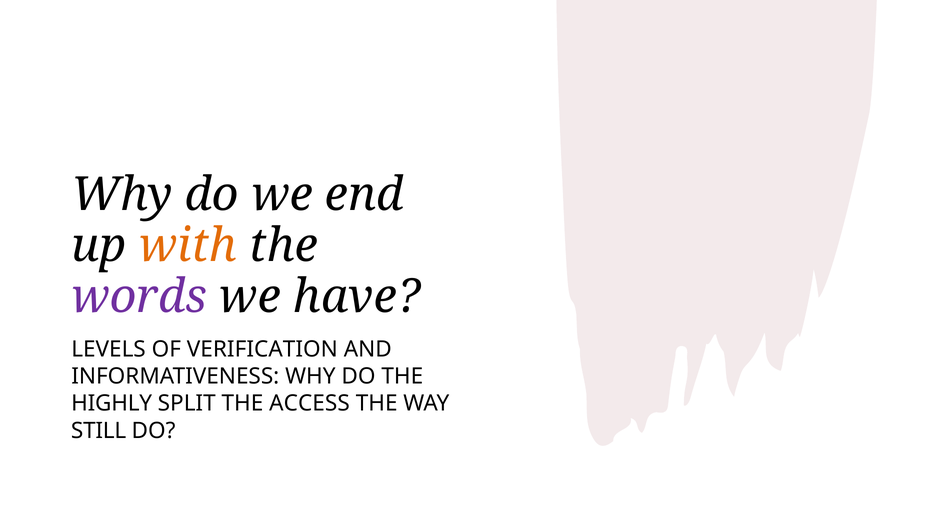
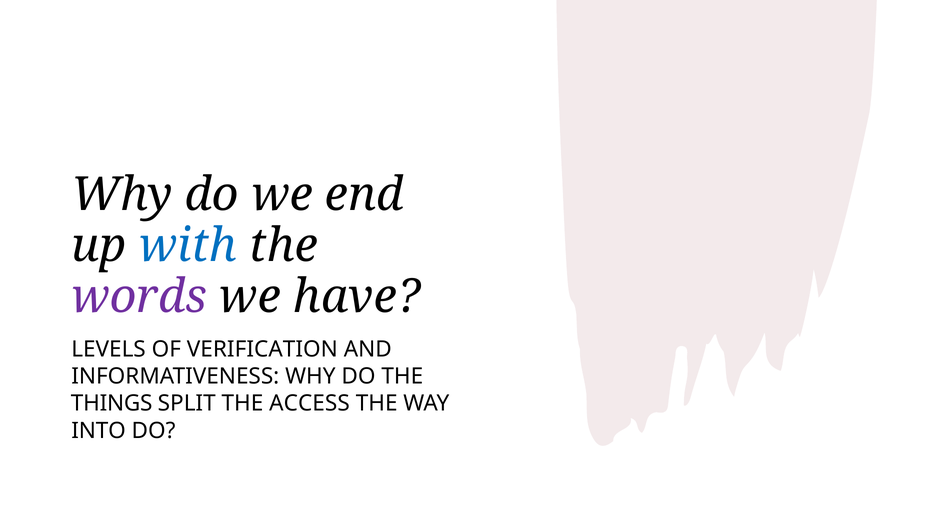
with colour: orange -> blue
HIGHLY: HIGHLY -> THINGS
STILL: STILL -> INTO
